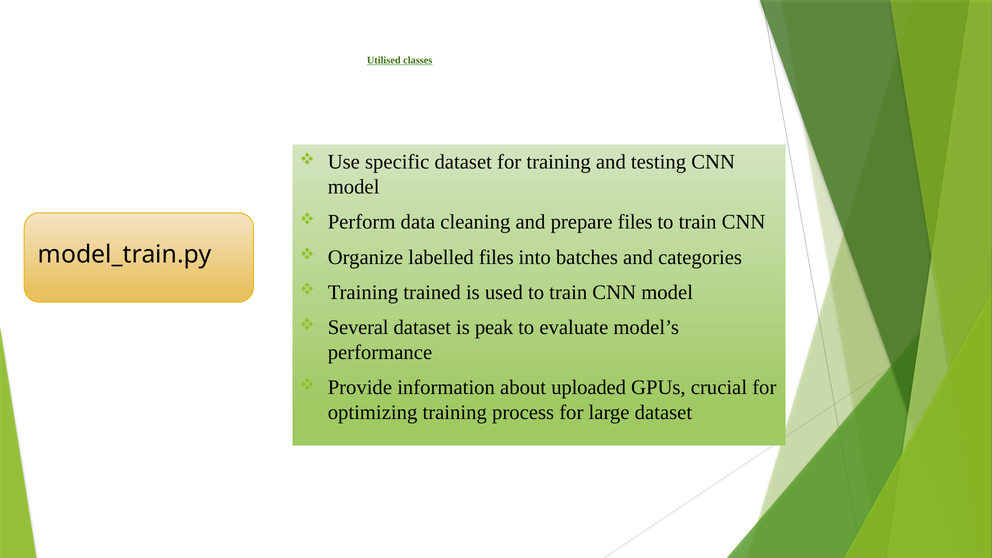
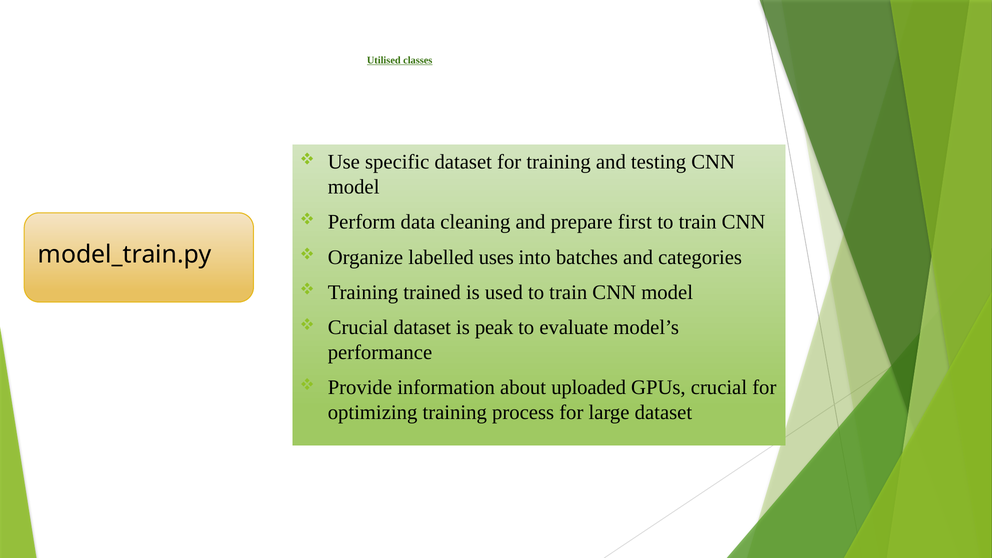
prepare files: files -> first
labelled files: files -> uses
Several at (358, 328): Several -> Crucial
